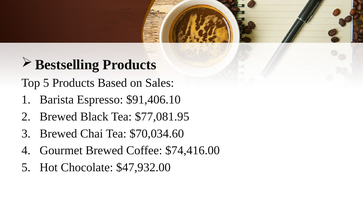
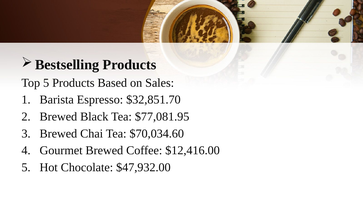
$91,406.10: $91,406.10 -> $32,851.70
$74,416.00: $74,416.00 -> $12,416.00
